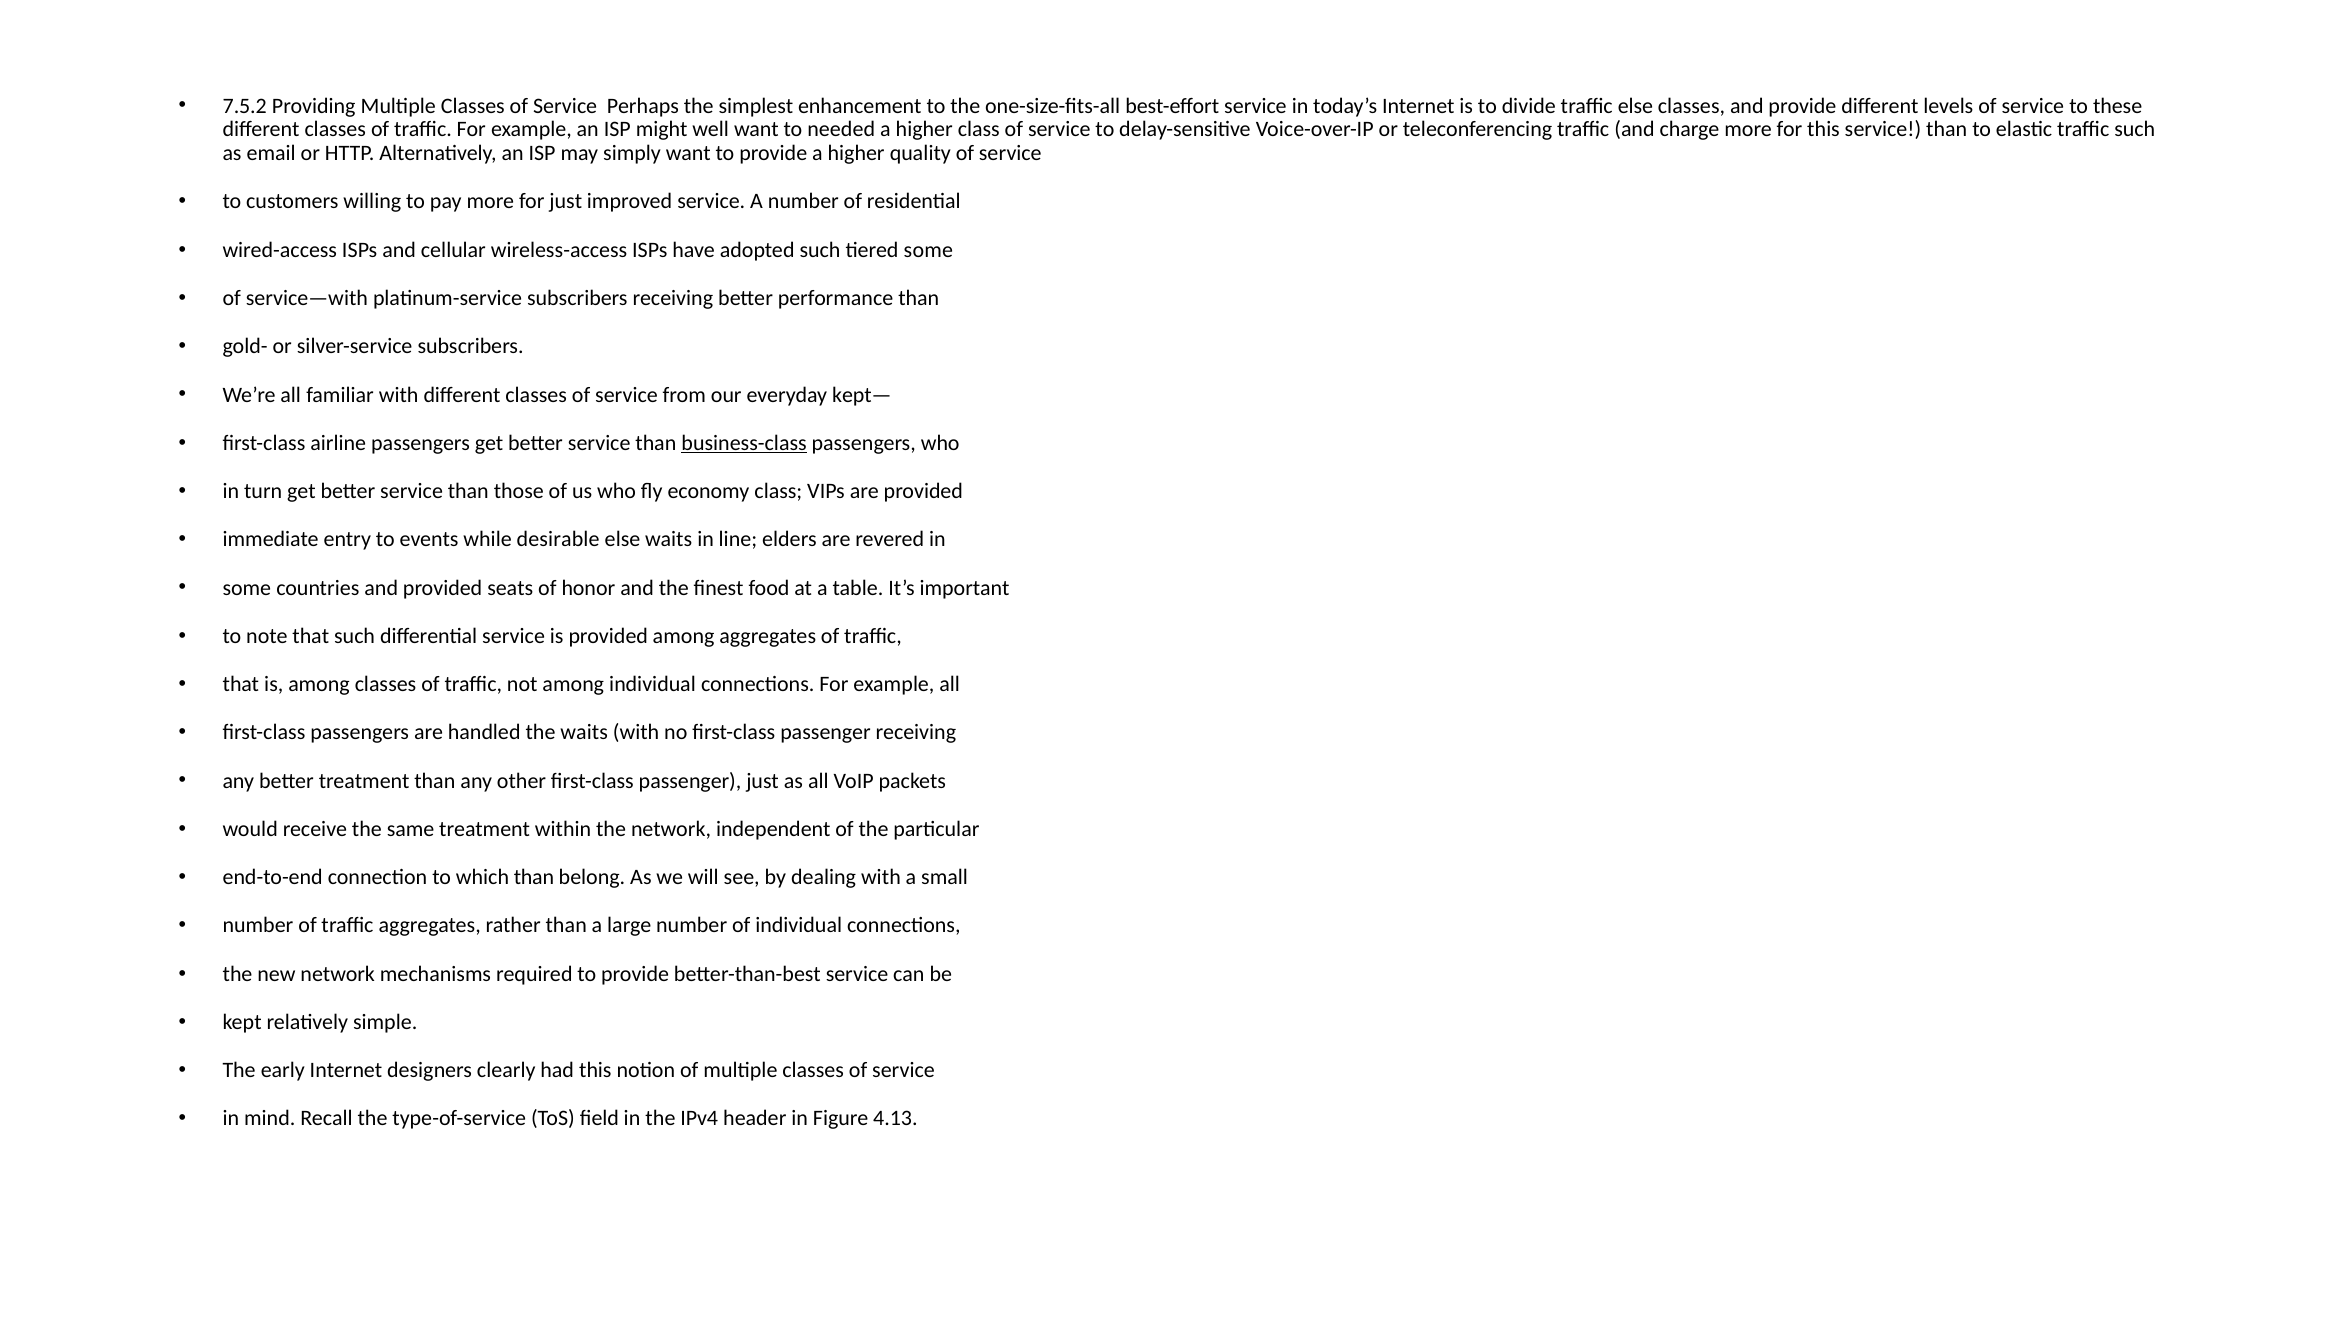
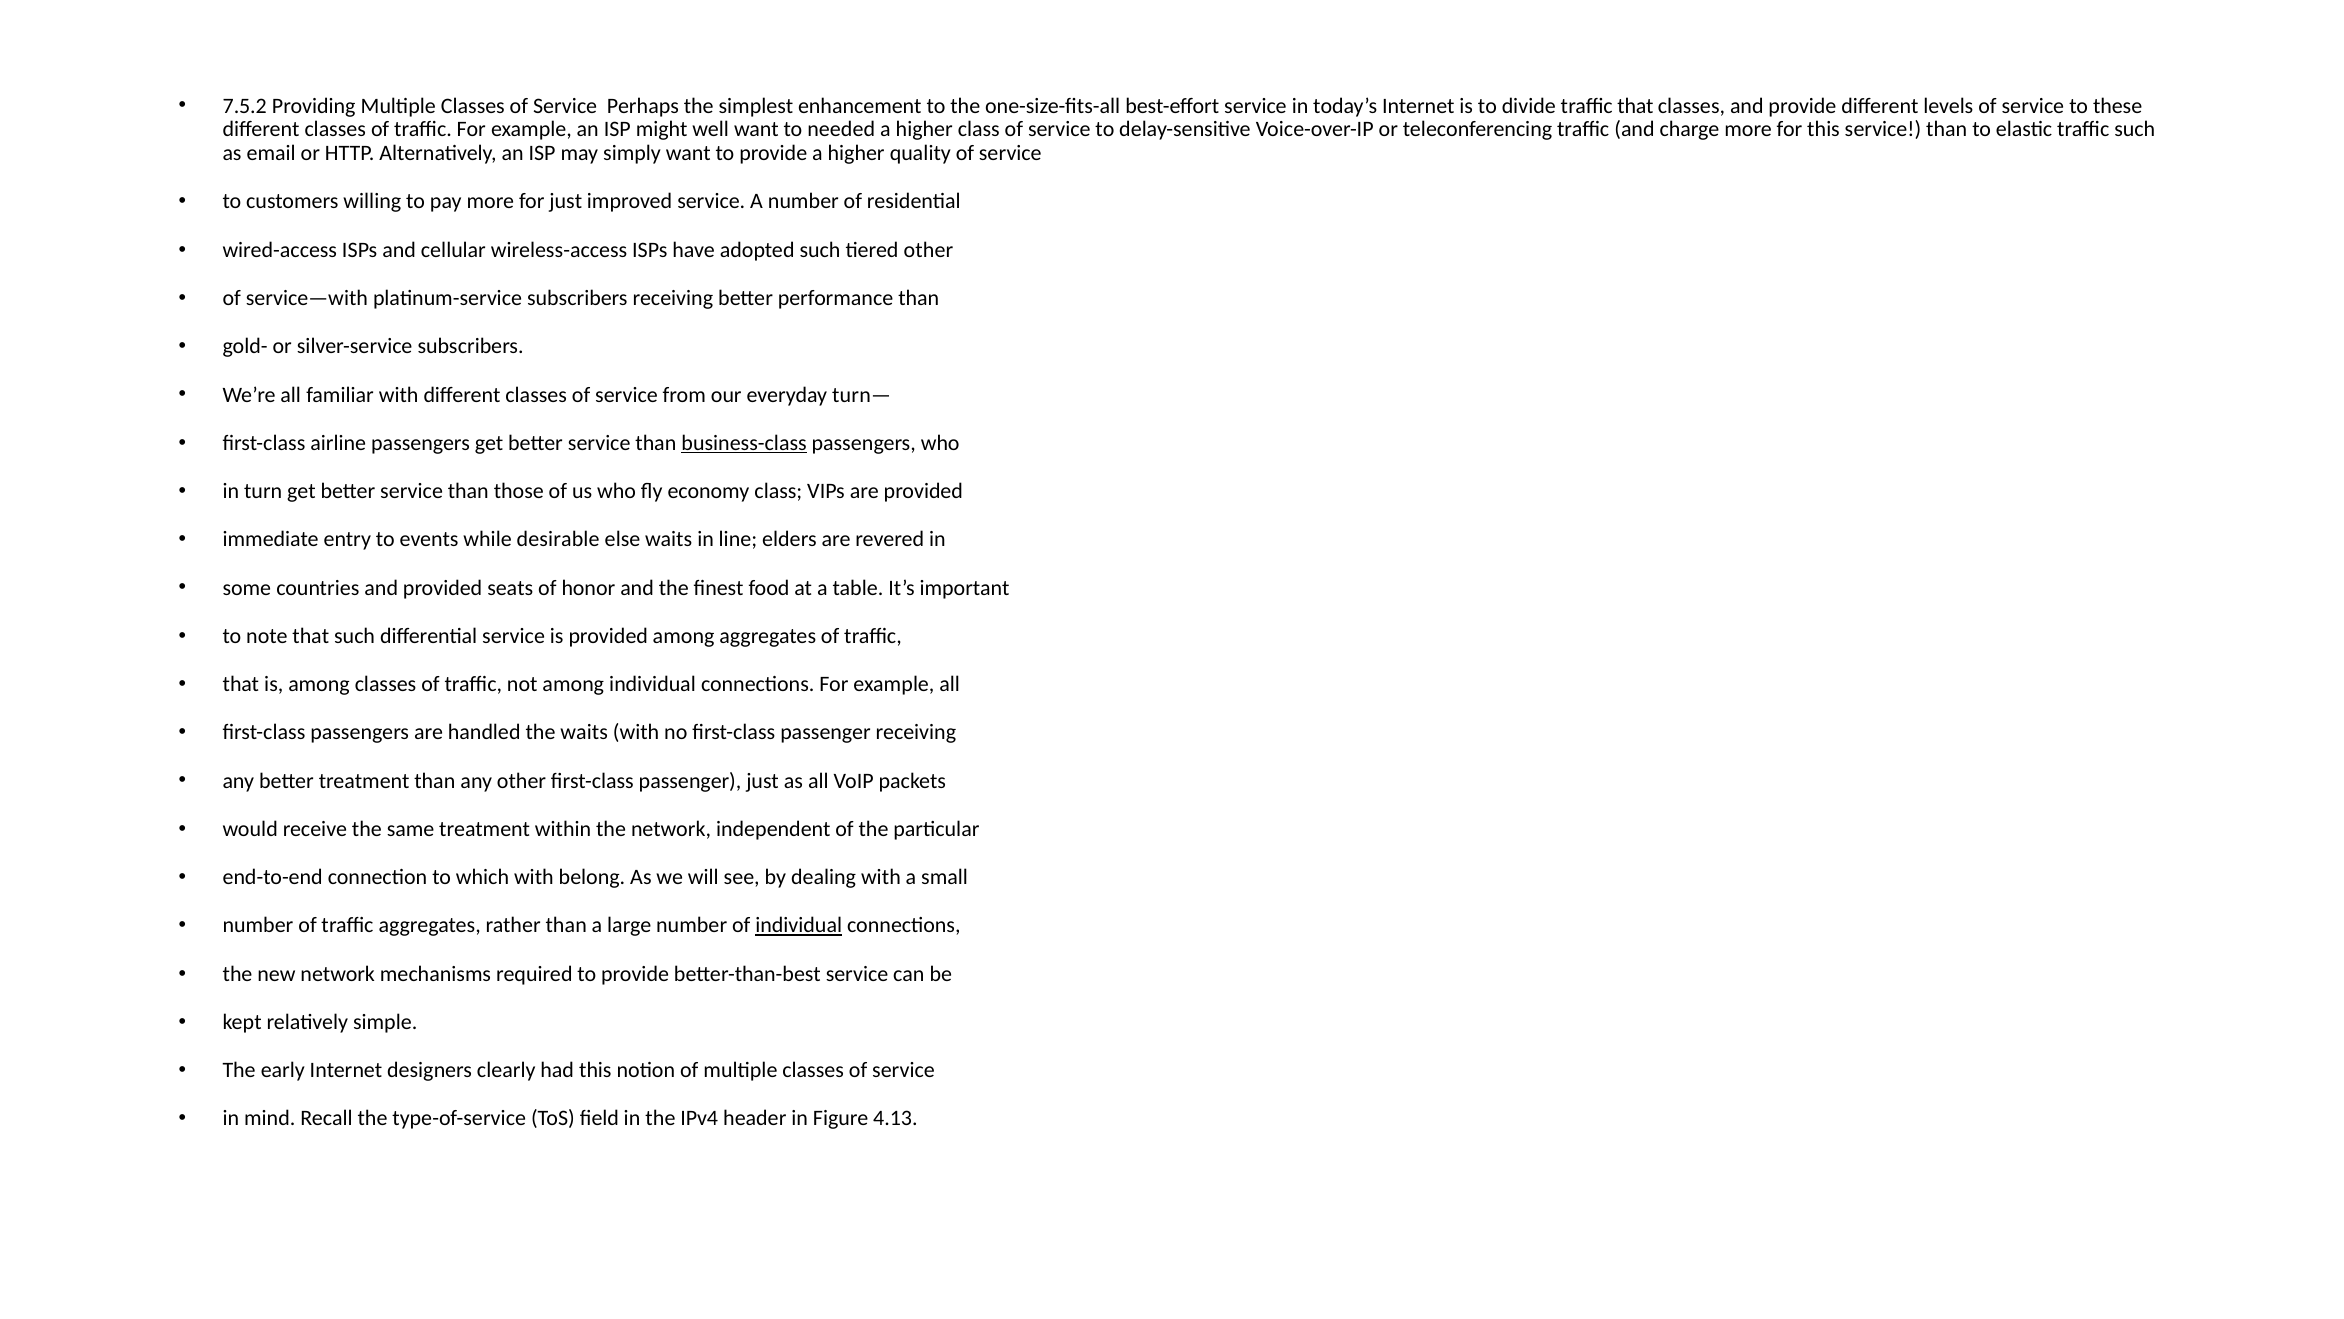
traffic else: else -> that
tiered some: some -> other
kept—: kept— -> turn—
which than: than -> with
individual at (799, 925) underline: none -> present
